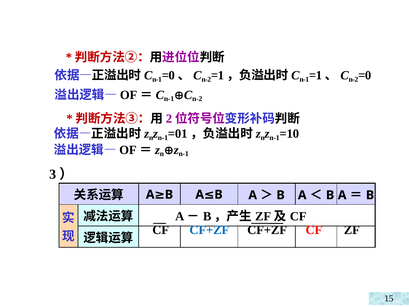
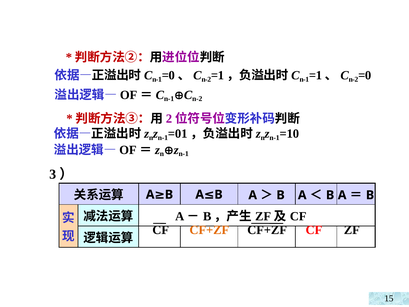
CF+ZF at (209, 230) colour: blue -> orange
